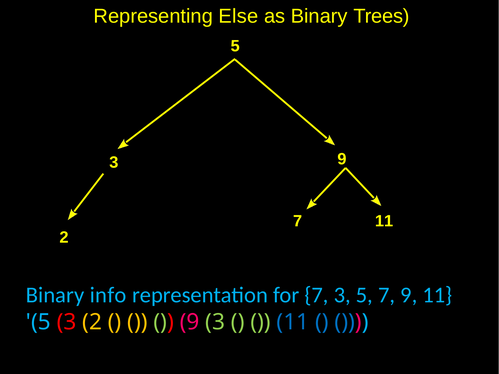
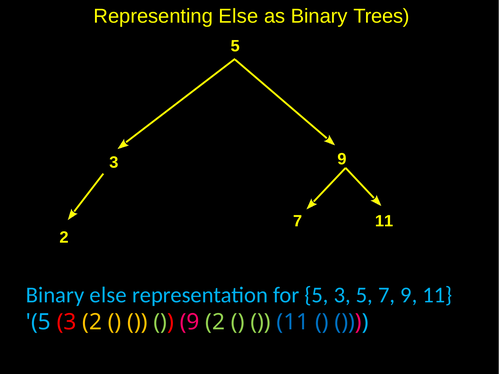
Binary info: info -> else
for 7: 7 -> 5
9 3: 3 -> 2
